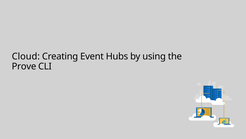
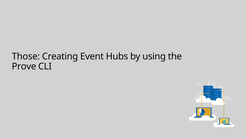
Cloud: Cloud -> Those
